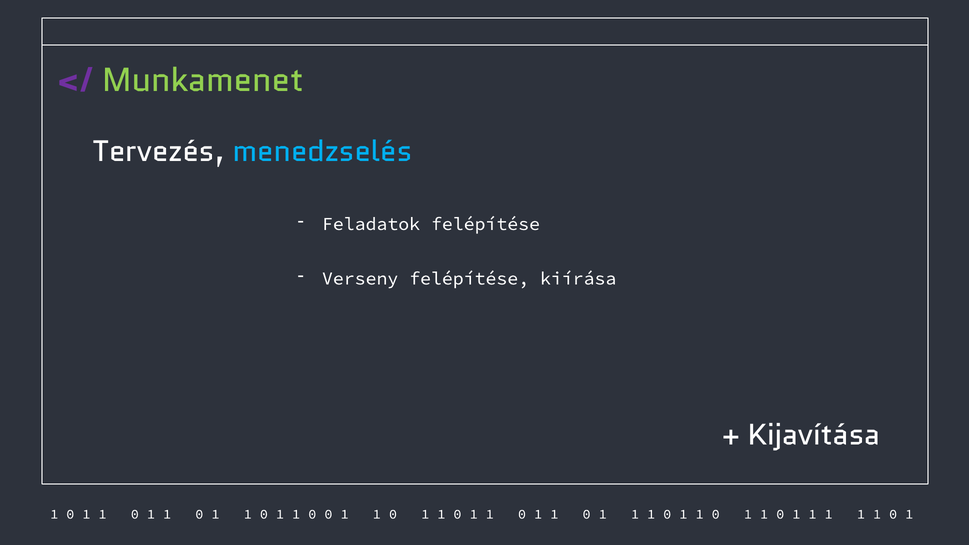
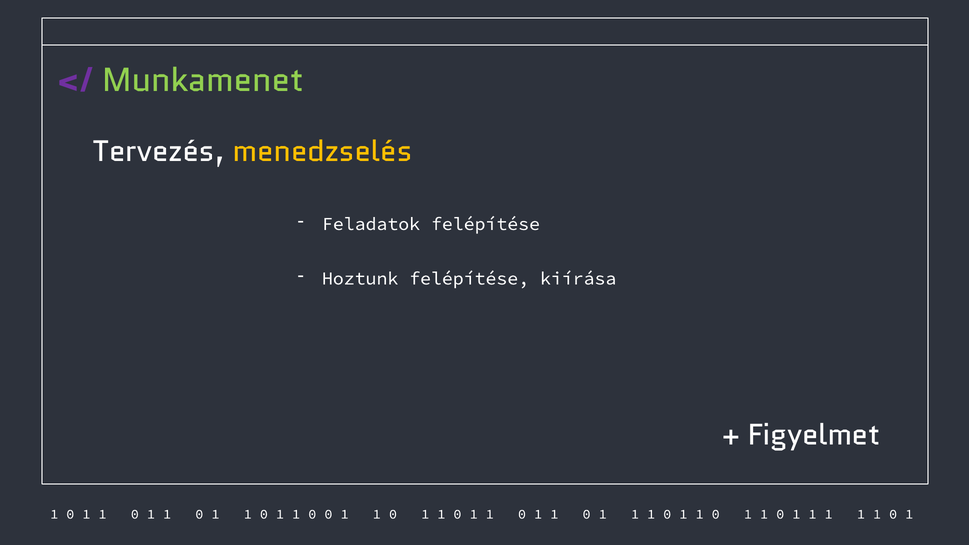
menedzselés colour: light blue -> yellow
Verseny: Verseny -> Hoztunk
Kijavítása: Kijavítása -> Figyelmet
